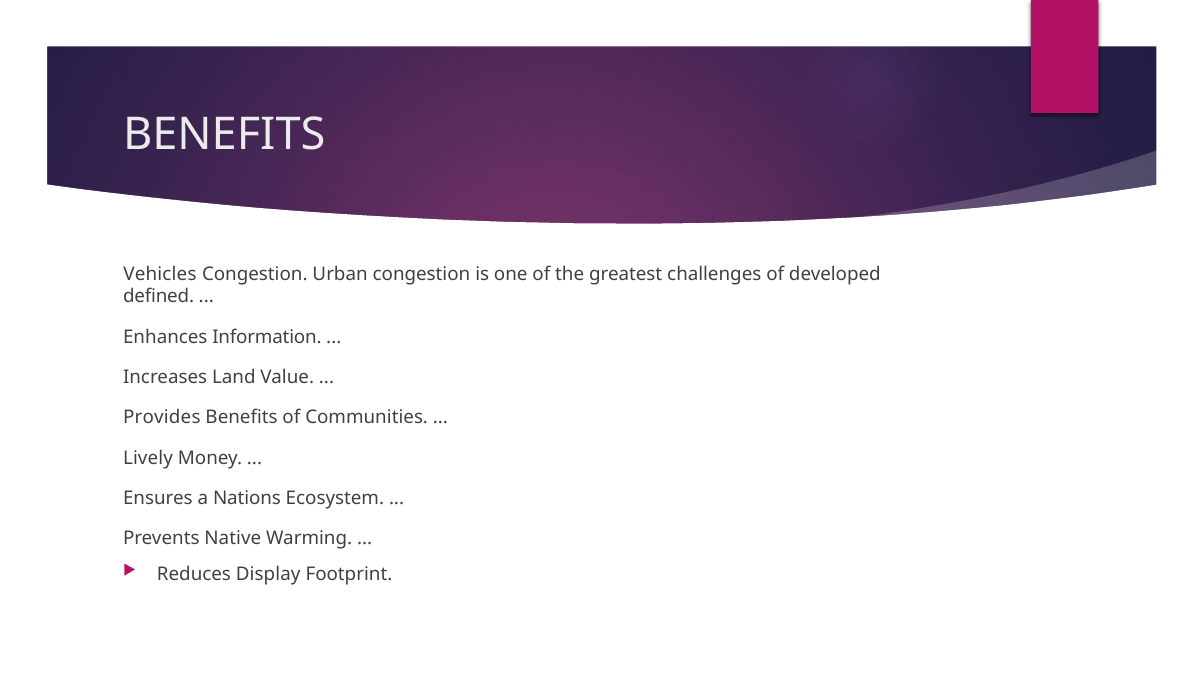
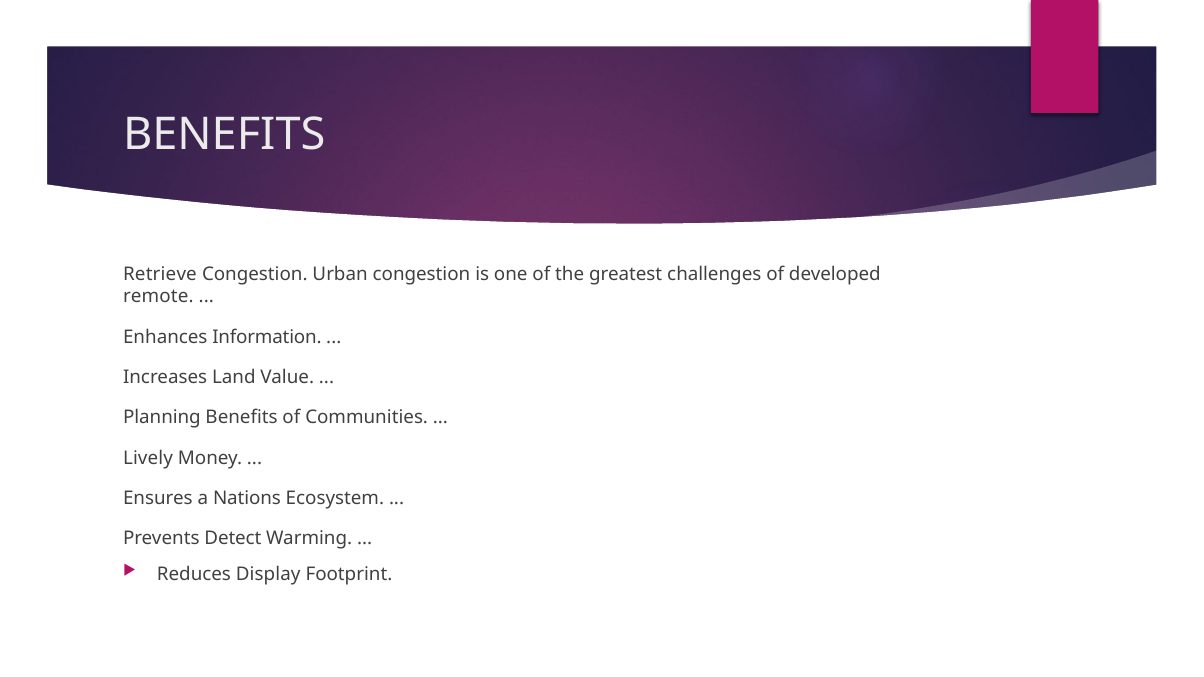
Vehicles: Vehicles -> Retrieve
defined: defined -> remote
Provides: Provides -> Planning
Native: Native -> Detect
